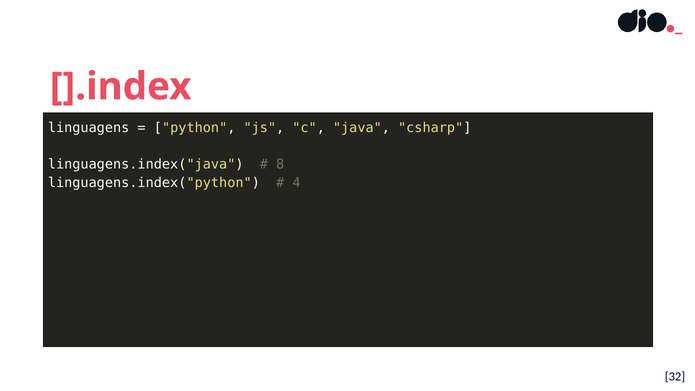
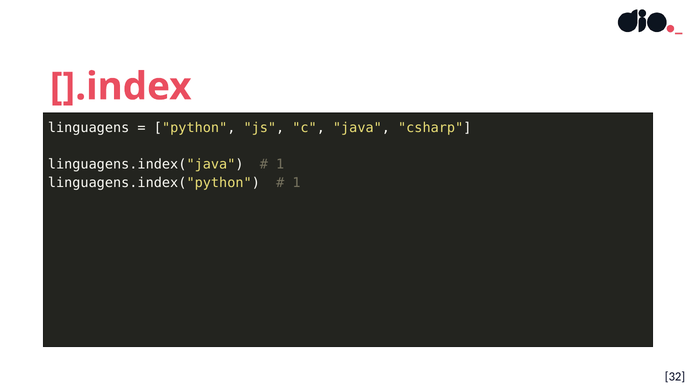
8 at (280, 164): 8 -> 1
4 at (296, 183): 4 -> 1
